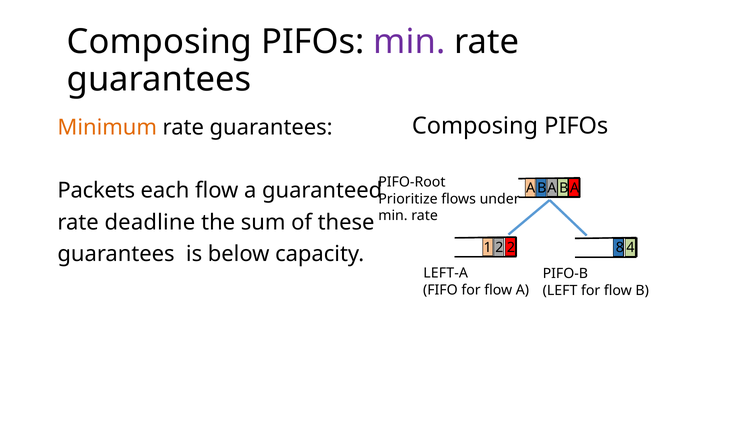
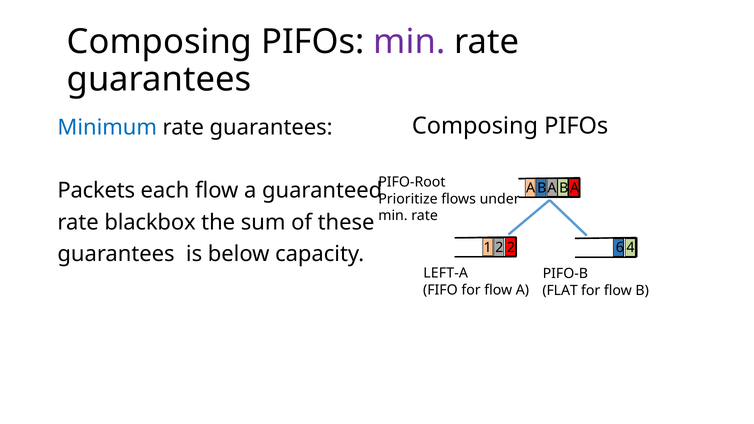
Minimum colour: orange -> blue
deadline: deadline -> blackbox
8: 8 -> 6
LEFT: LEFT -> FLAT
